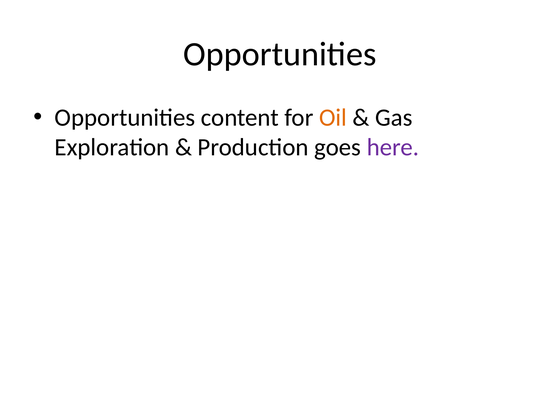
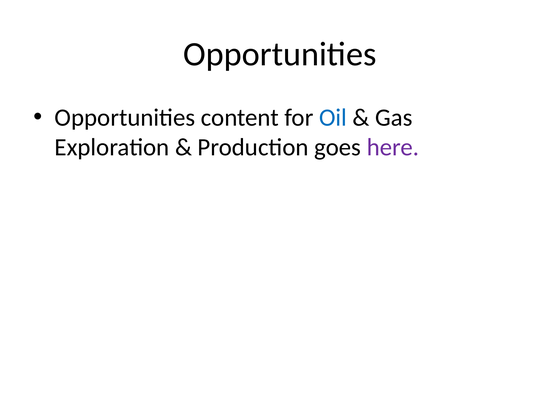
Oil colour: orange -> blue
